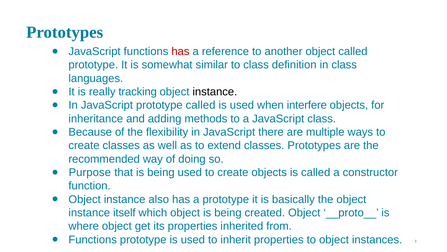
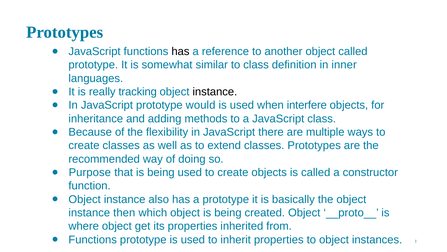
has at (180, 51) colour: red -> black
in class: class -> inner
prototype called: called -> would
itself: itself -> then
